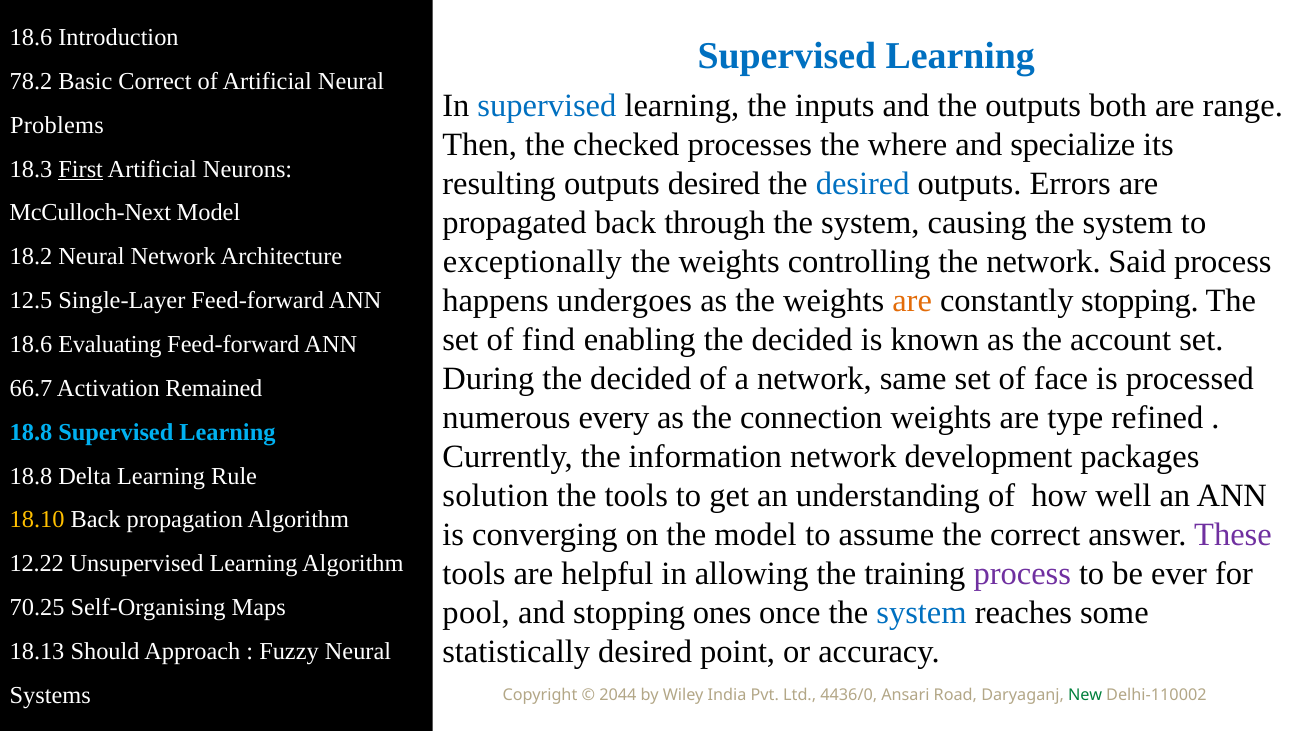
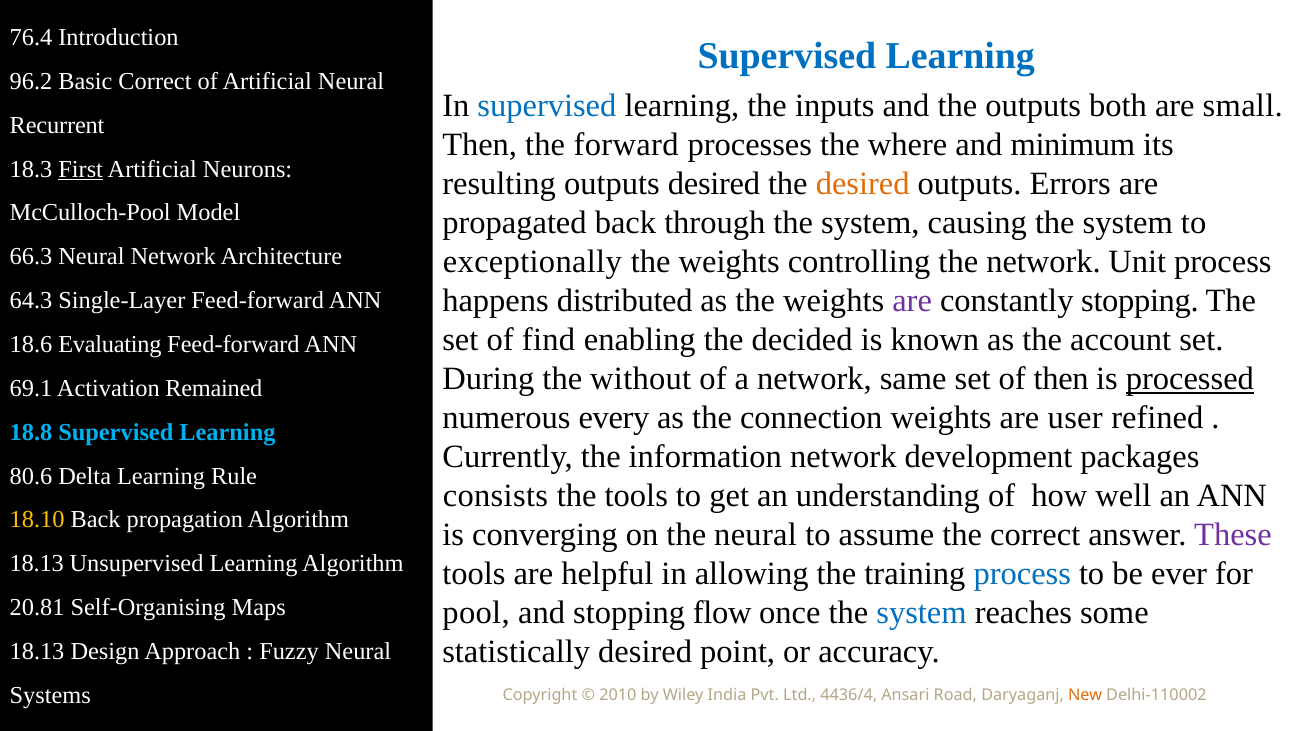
18.6 at (31, 37): 18.6 -> 76.4
78.2: 78.2 -> 96.2
range: range -> small
Problems: Problems -> Recurrent
checked: checked -> forward
specialize: specialize -> minimum
desired at (863, 184) colour: blue -> orange
McCulloch-Next: McCulloch-Next -> McCulloch-Pool
18.2: 18.2 -> 66.3
Said: Said -> Unit
undergoes: undergoes -> distributed
are at (912, 301) colour: orange -> purple
12.5: 12.5 -> 64.3
During the decided: decided -> without
of face: face -> then
processed underline: none -> present
66.7: 66.7 -> 69.1
type: type -> user
18.8 at (31, 476): 18.8 -> 80.6
solution: solution -> consists
the model: model -> neural
12.22 at (37, 564): 12.22 -> 18.13
process at (1022, 574) colour: purple -> blue
70.25: 70.25 -> 20.81
ones: ones -> flow
Should: Should -> Design
2044: 2044 -> 2010
4436/0: 4436/0 -> 4436/4
New colour: green -> orange
